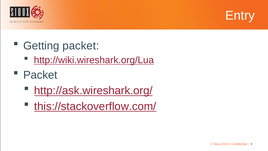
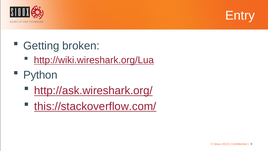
Getting packet: packet -> broken
Packet at (40, 75): Packet -> Python
